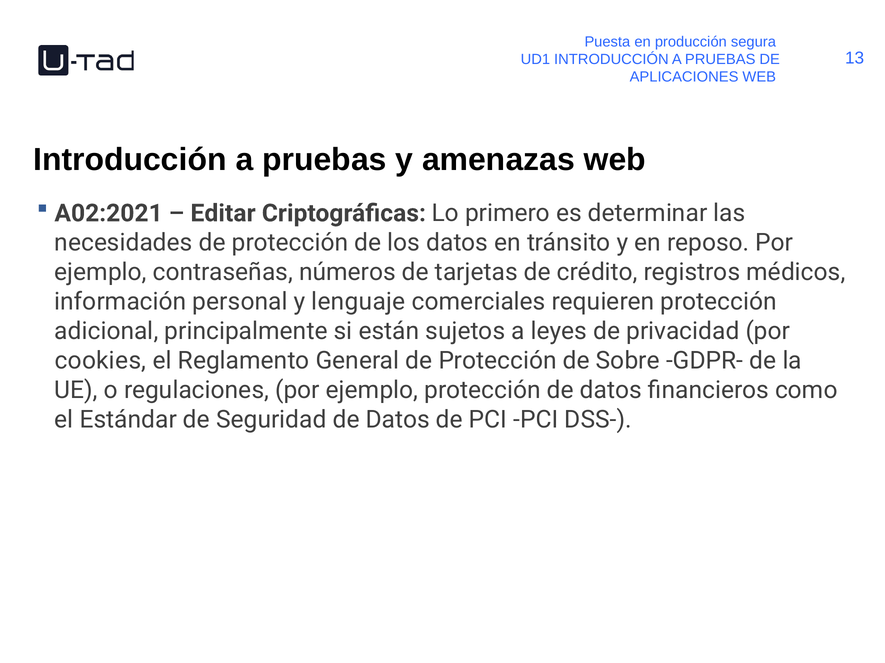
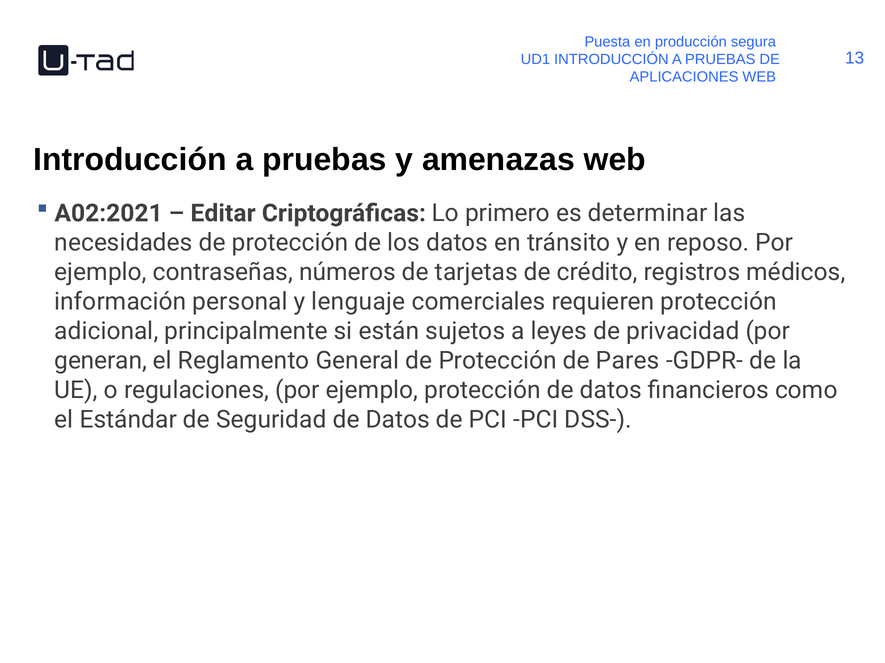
cookies: cookies -> generan
Sobre: Sobre -> Pares
